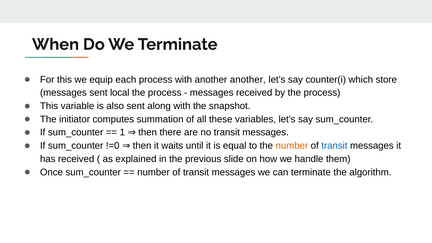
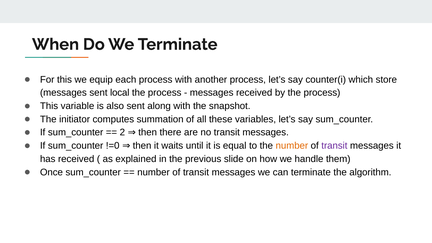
another another: another -> process
1: 1 -> 2
transit at (334, 146) colour: blue -> purple
